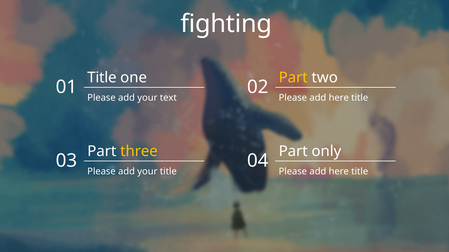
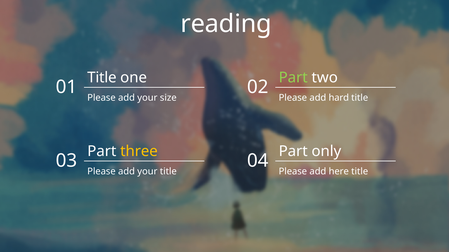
fighting: fighting -> reading
Part at (293, 78) colour: yellow -> light green
text: text -> size
here at (339, 98): here -> hard
